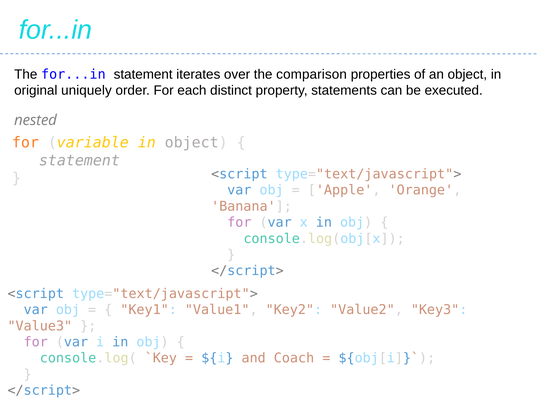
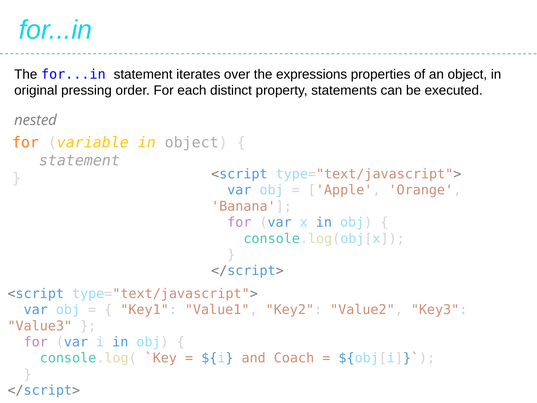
comparison: comparison -> expressions
uniquely: uniquely -> pressing
